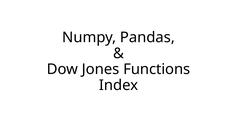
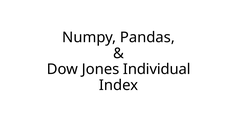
Functions: Functions -> Individual
